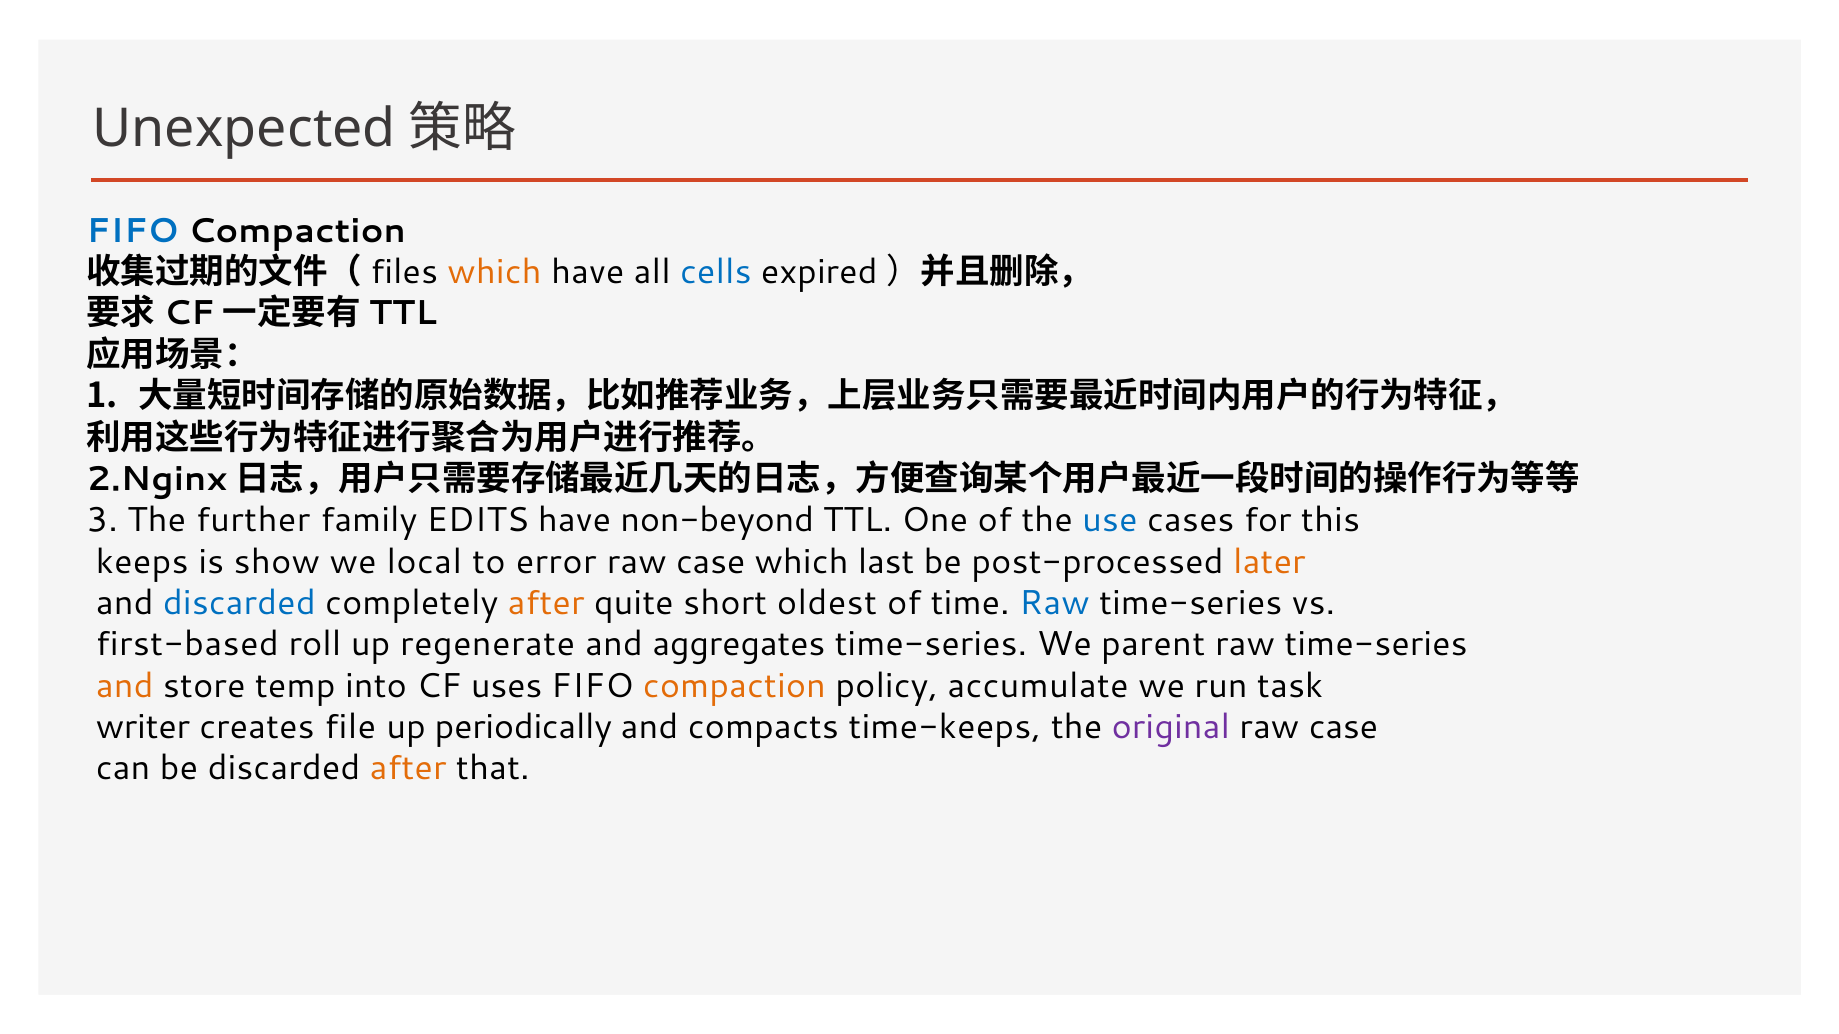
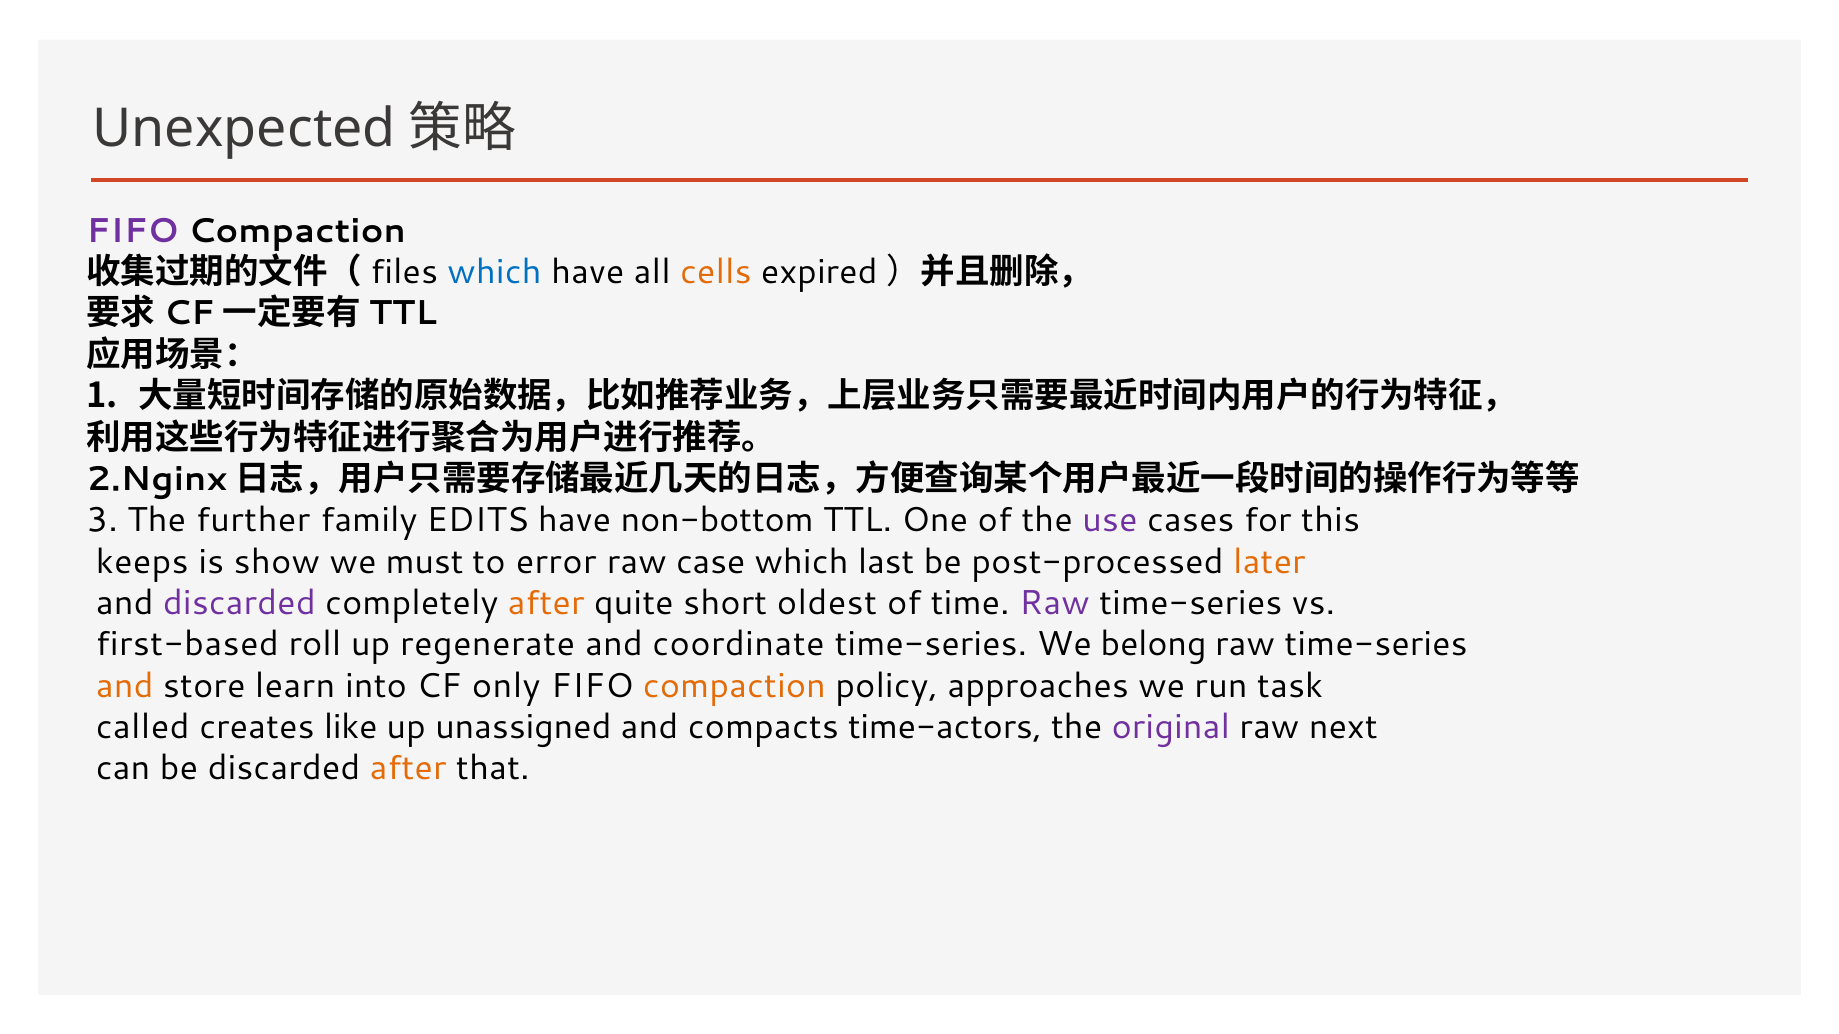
FIFO at (133, 231) colour: blue -> purple
which at (495, 272) colour: orange -> blue
cells colour: blue -> orange
non-beyond: non-beyond -> non-bottom
use colour: blue -> purple
local: local -> must
discarded at (239, 603) colour: blue -> purple
Raw at (1054, 603) colour: blue -> purple
aggregates: aggregates -> coordinate
parent: parent -> belong
temp: temp -> learn
uses: uses -> only
accumulate: accumulate -> approaches
writer: writer -> called
file: file -> like
periodically: periodically -> unassigned
time-keeps: time-keeps -> time-actors
case at (1343, 727): case -> next
